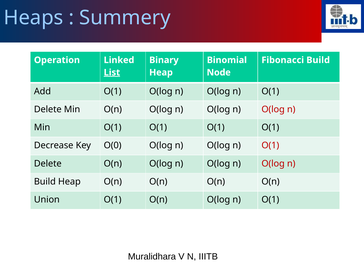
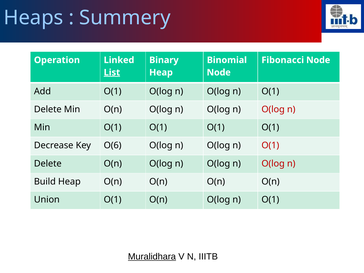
Fibonacci Build: Build -> Node
O(0: O(0 -> O(6
Muralidhara underline: none -> present
